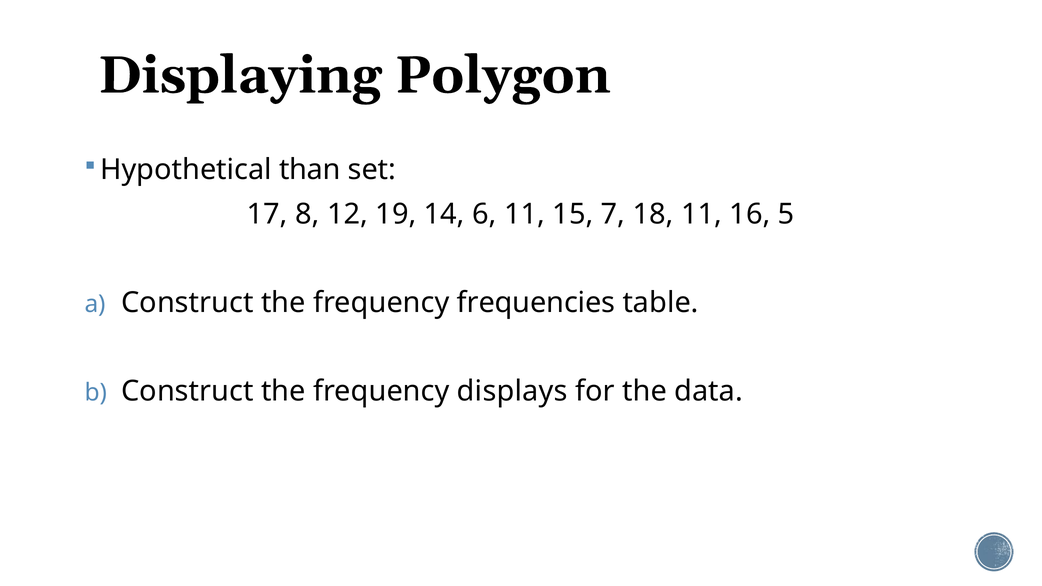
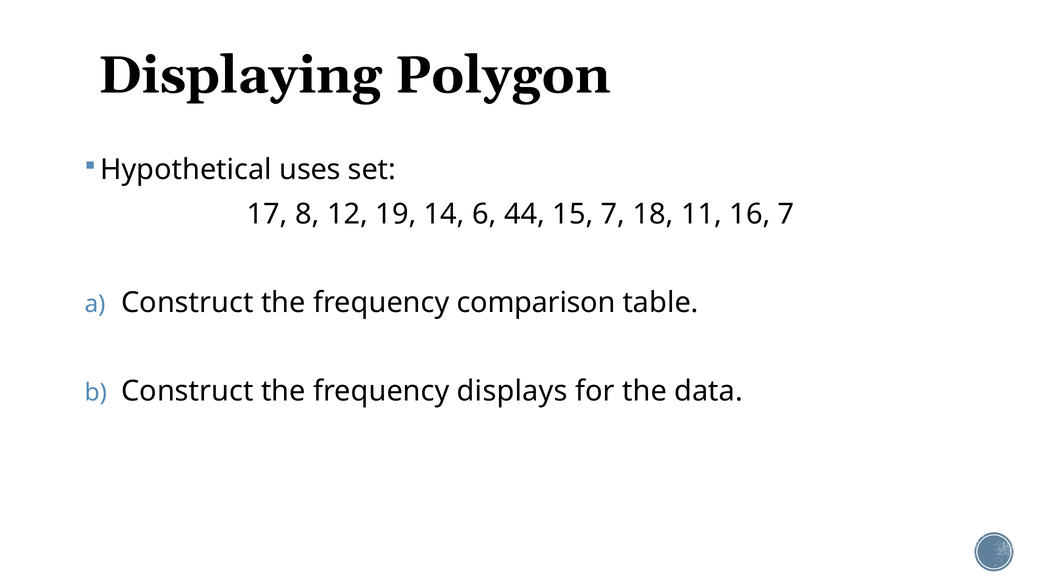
than: than -> uses
6 11: 11 -> 44
16 5: 5 -> 7
frequencies: frequencies -> comparison
